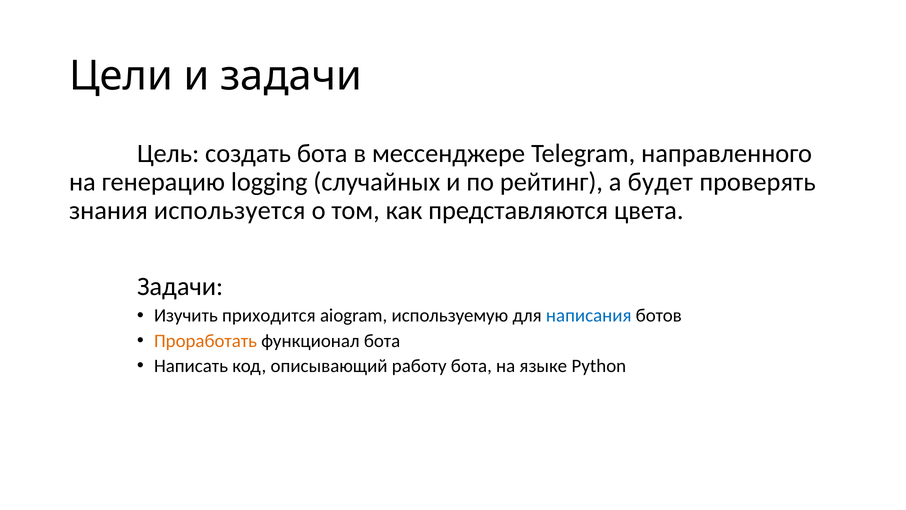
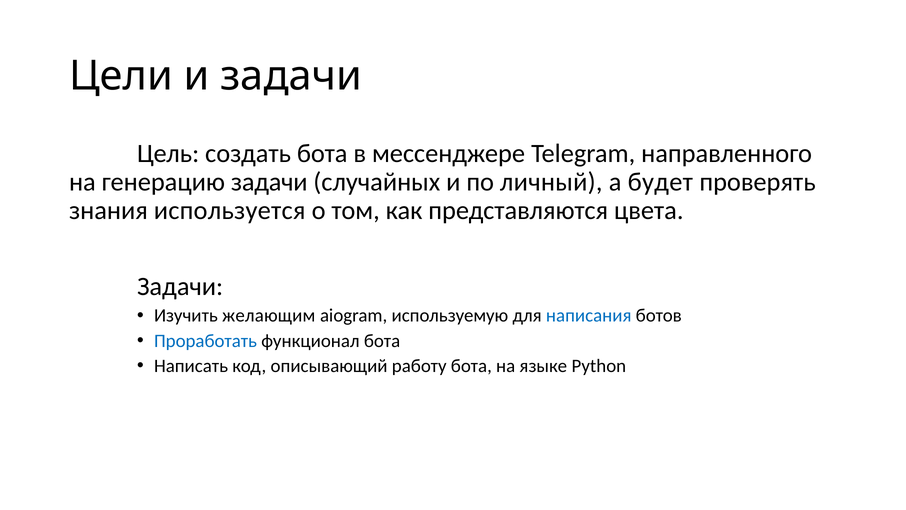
генерацию logging: logging -> задачи
рейтинг: рейтинг -> личный
приходится: приходится -> желающим
Проработать colour: orange -> blue
